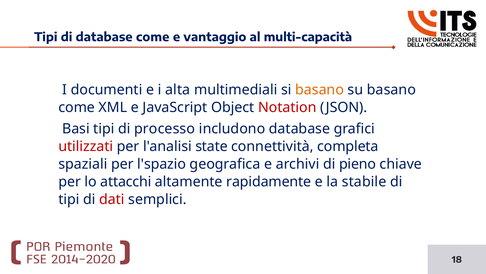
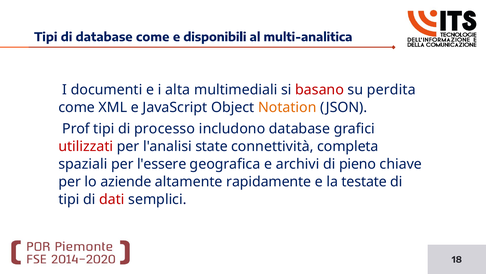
vantaggio: vantaggio -> disponibili
multi-capacità: multi-capacità -> multi-analitica
basano at (320, 90) colour: orange -> red
su basano: basano -> perdita
Notation colour: red -> orange
Basi: Basi -> Prof
l'spazio: l'spazio -> l'essere
attacchi: attacchi -> aziende
stabile: stabile -> testate
